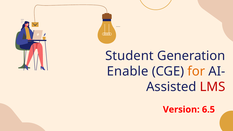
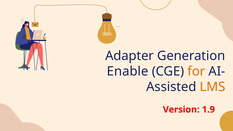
Student: Student -> Adapter
LMS colour: red -> orange
6.5: 6.5 -> 1.9
